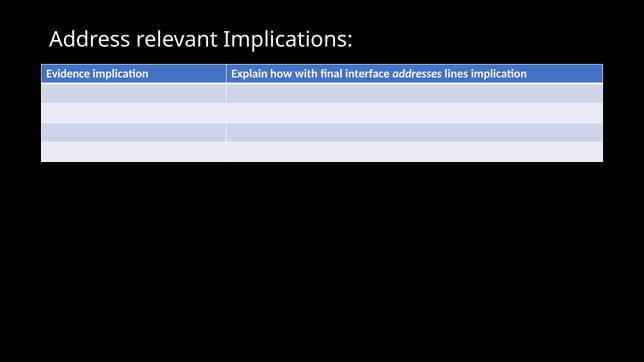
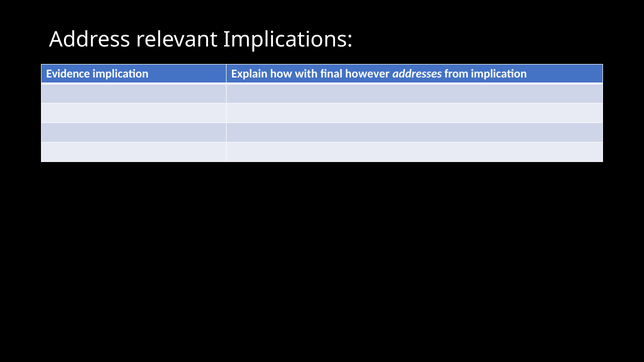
interface: interface -> however
lines: lines -> from
